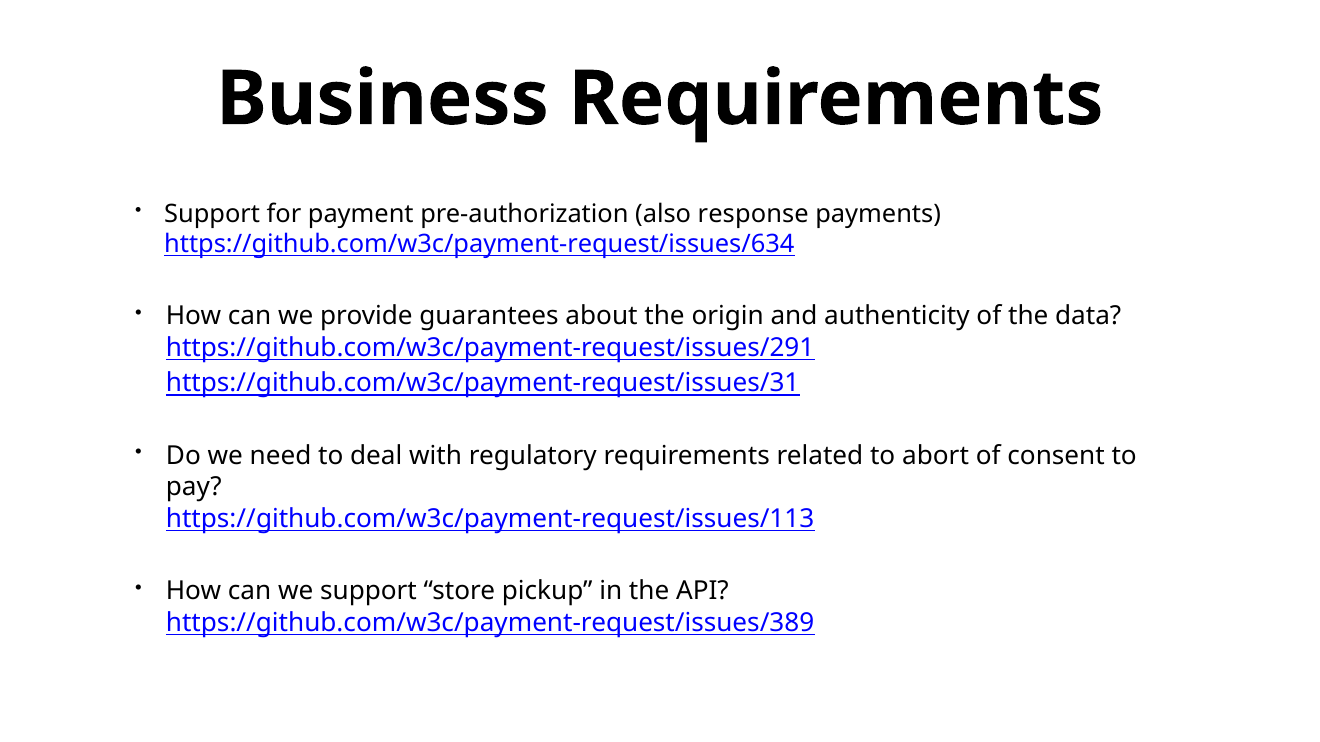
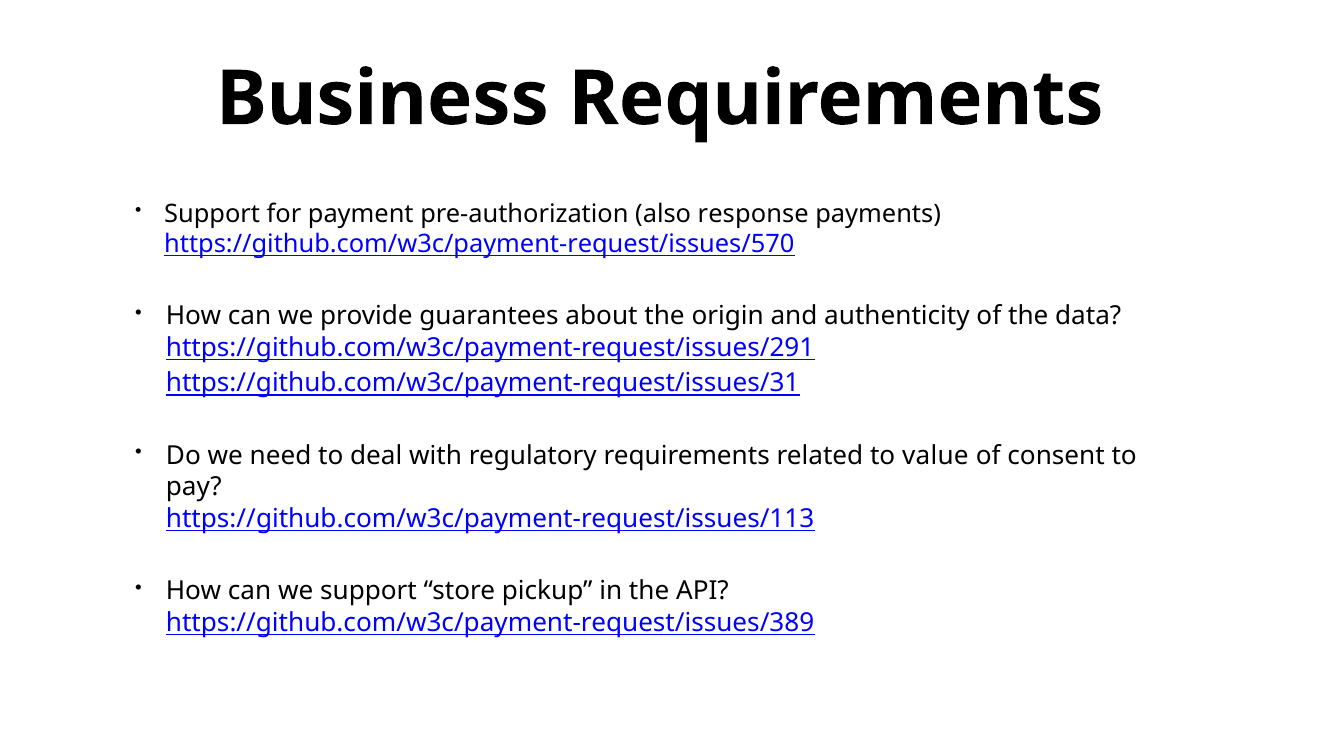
https://github.com/w3c/payment-request/issues/634: https://github.com/w3c/payment-request/issues/634 -> https://github.com/w3c/payment-request/issues/570
abort: abort -> value
